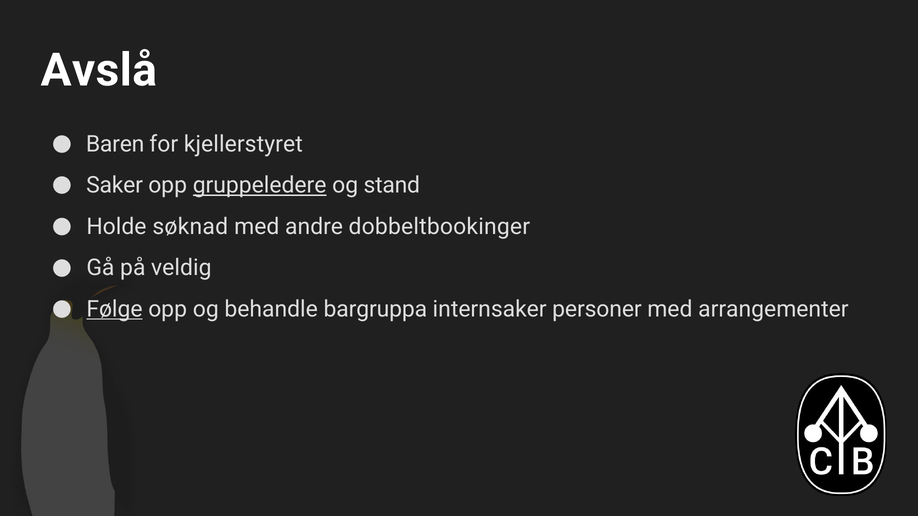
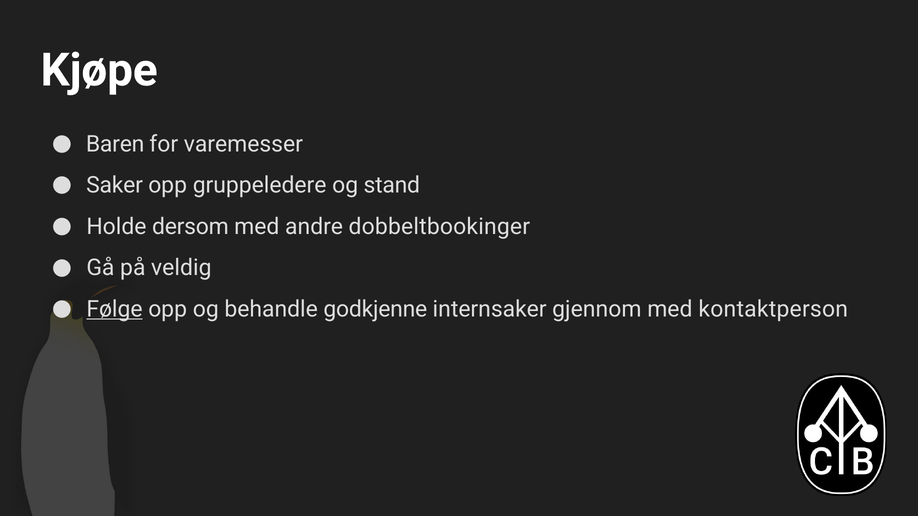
Avslå: Avslå -> Kjøpe
kjellerstyret: kjellerstyret -> varemesser
gruppeledere underline: present -> none
søknad: søknad -> dersom
bargruppa: bargruppa -> godkjenne
personer: personer -> gjennom
arrangementer: arrangementer -> kontaktperson
